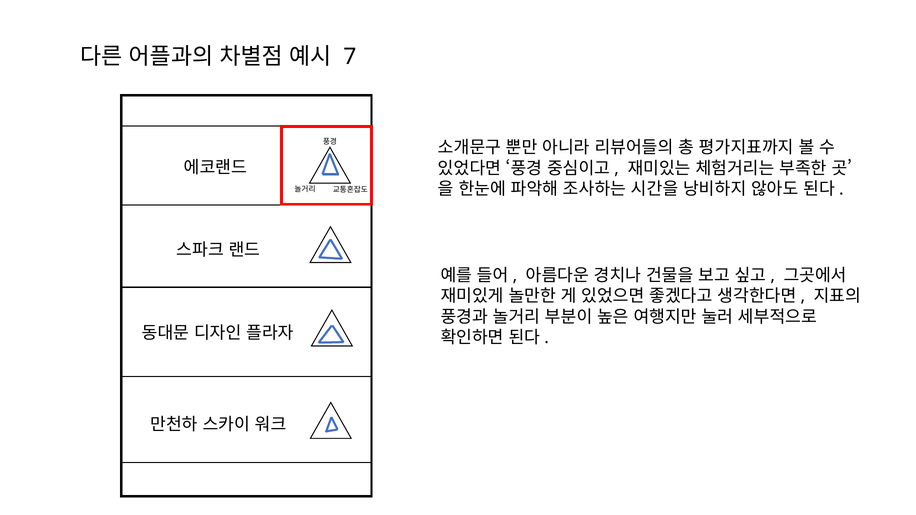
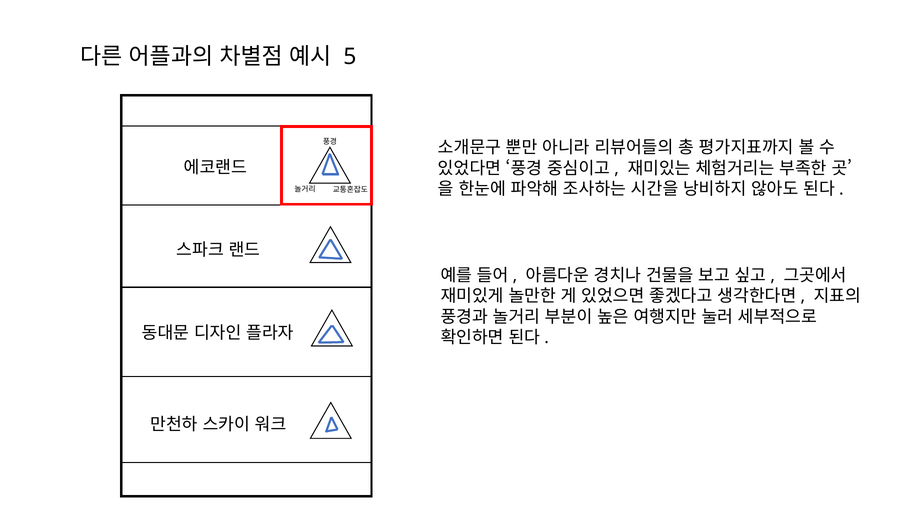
7: 7 -> 5
